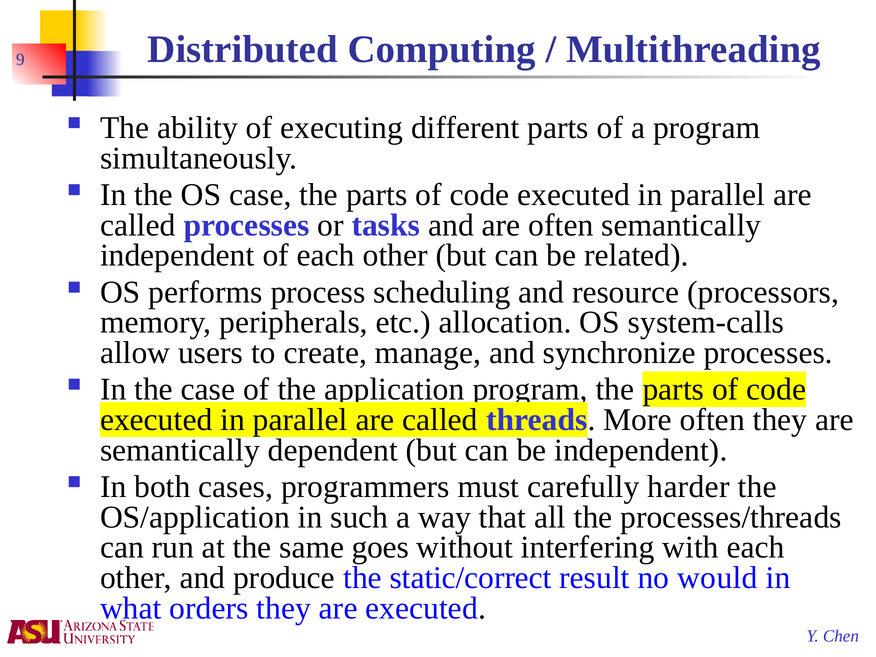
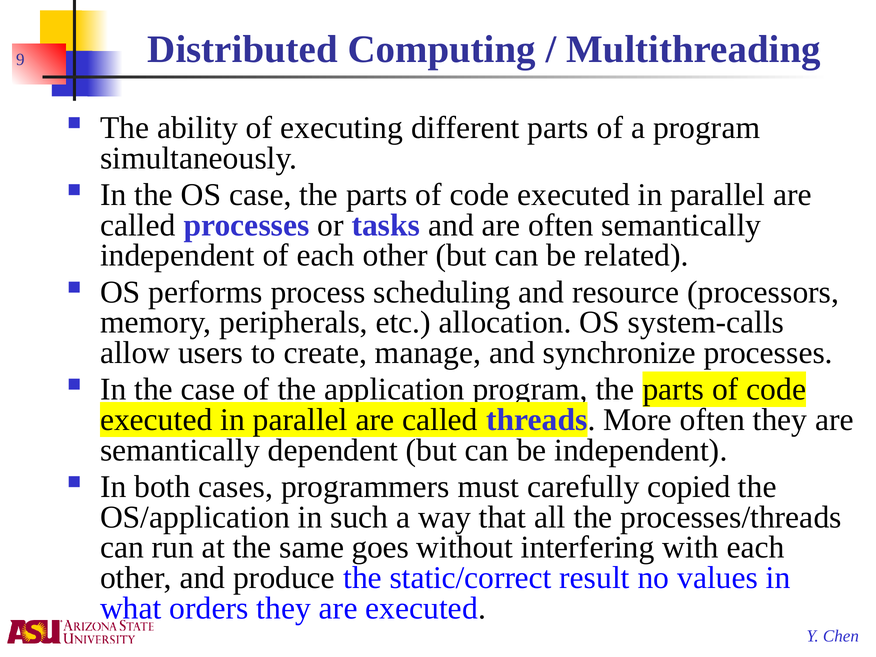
harder: harder -> copied
would: would -> values
